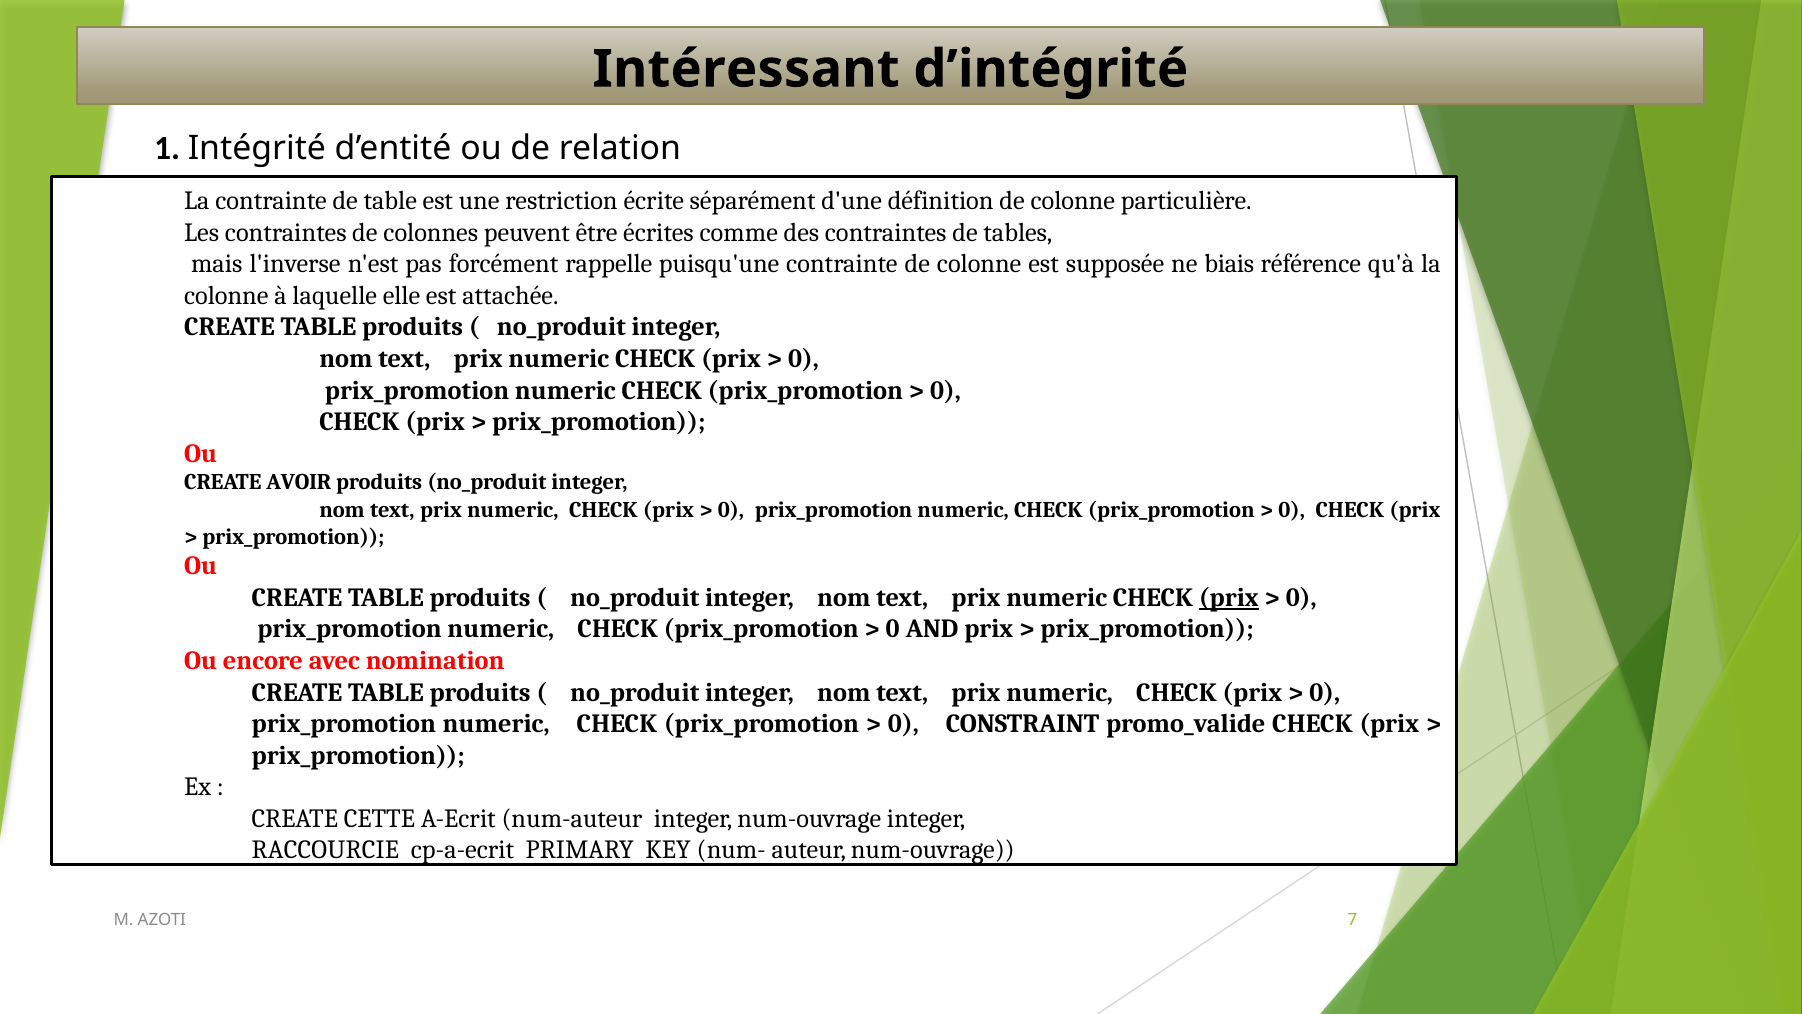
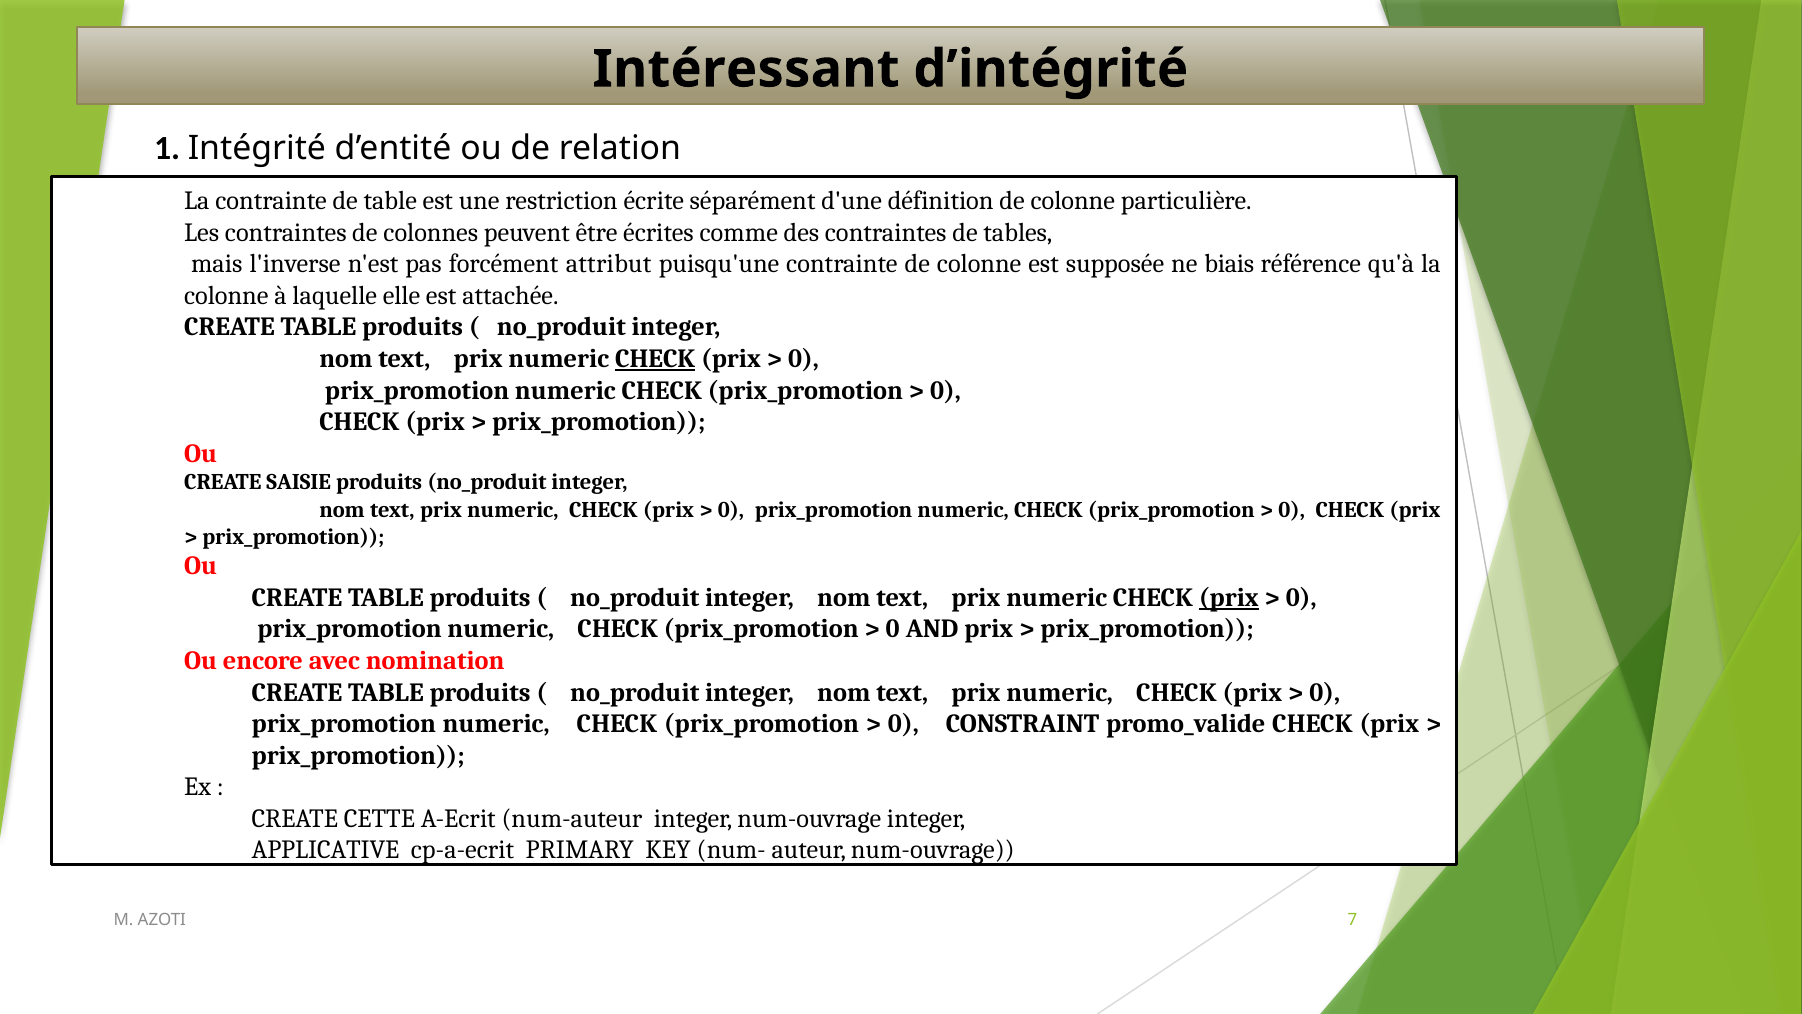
rappelle: rappelle -> attribut
CHECK at (655, 359) underline: none -> present
AVOIR: AVOIR -> SAISIE
RACCOURCIE: RACCOURCIE -> APPLICATIVE
